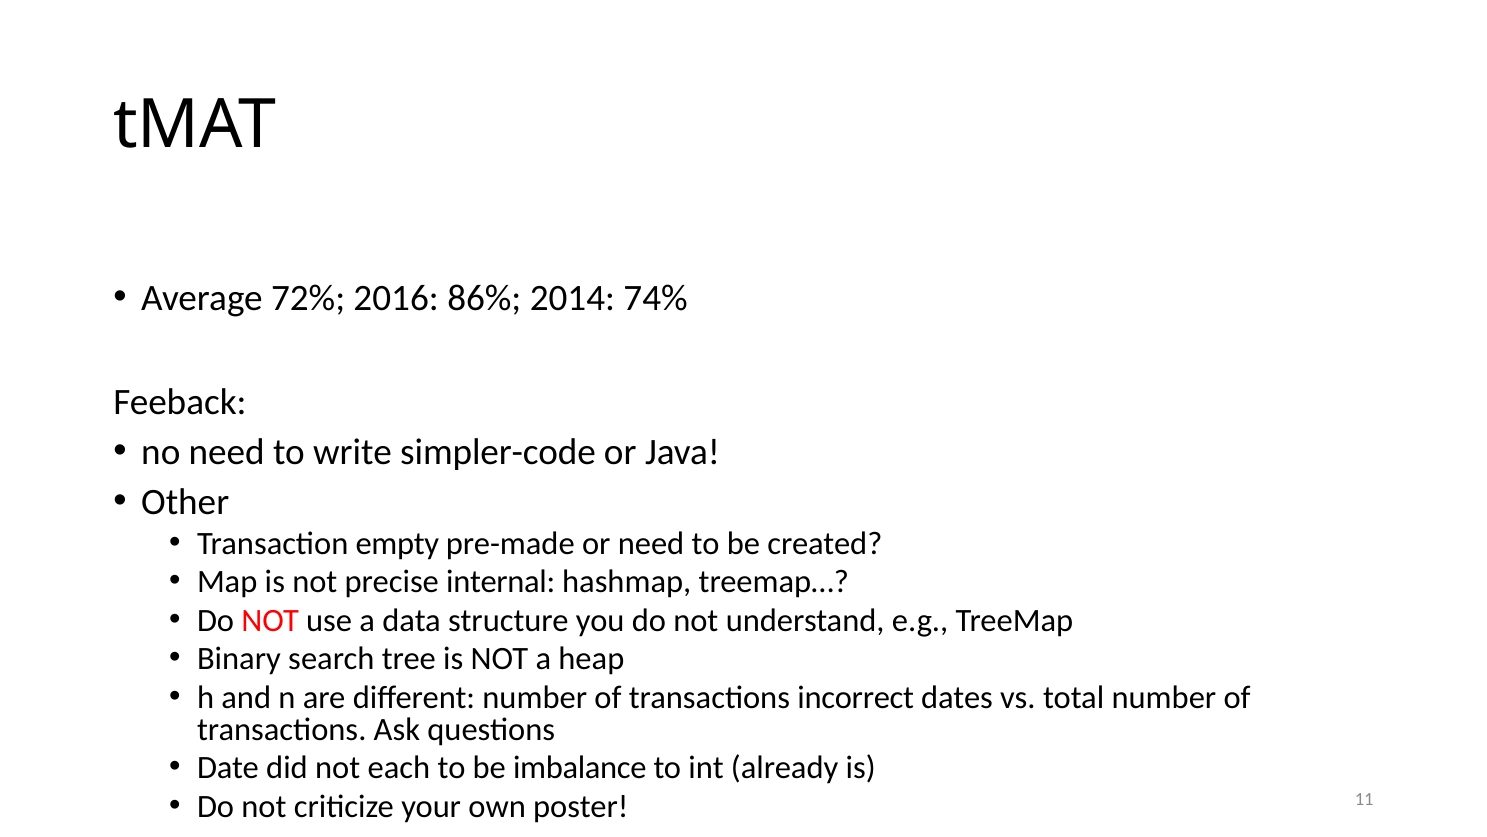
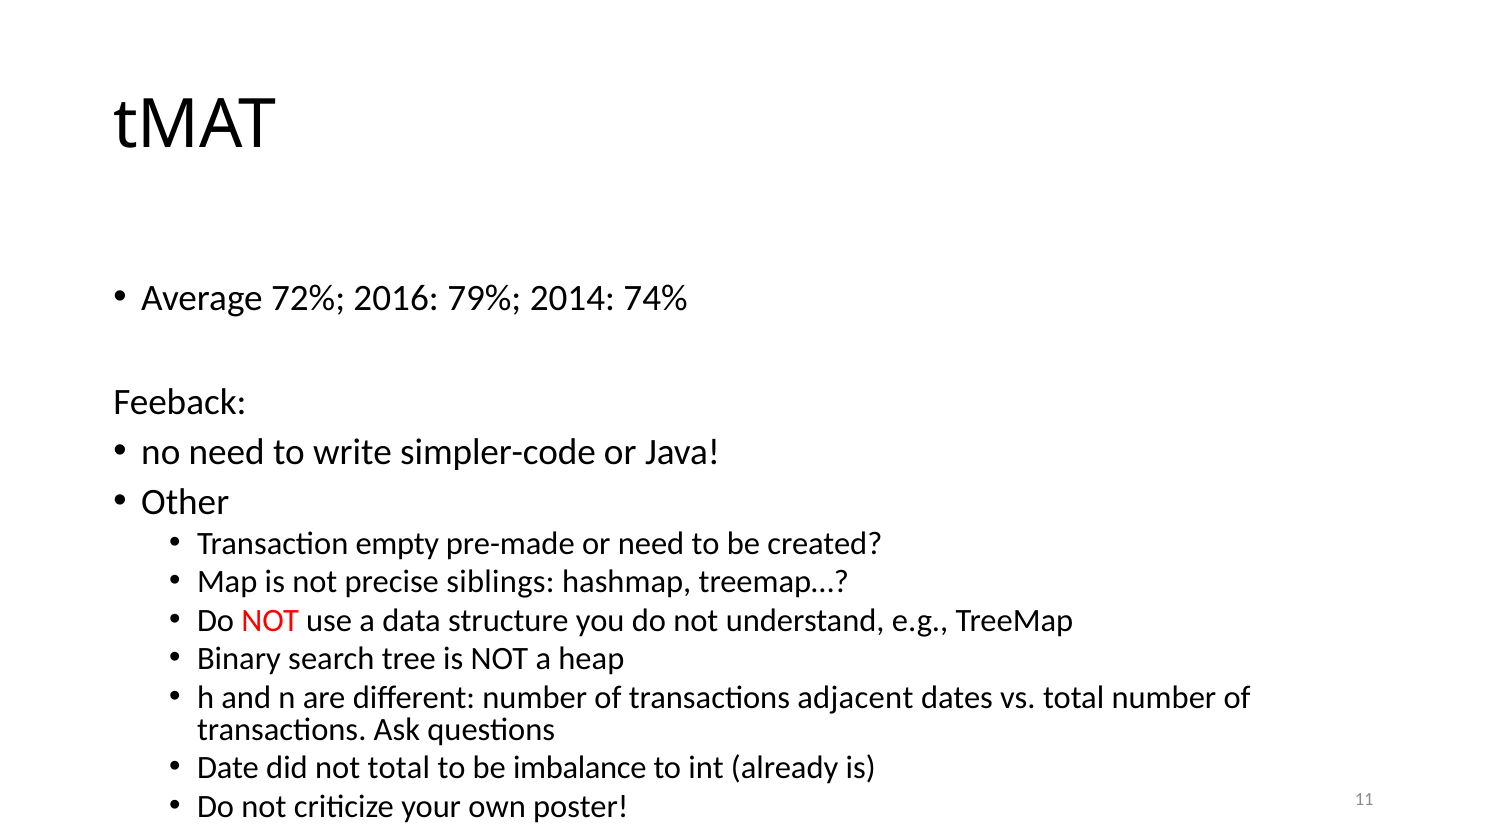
86%: 86% -> 79%
internal: internal -> siblings
incorrect: incorrect -> adjacent
not each: each -> total
